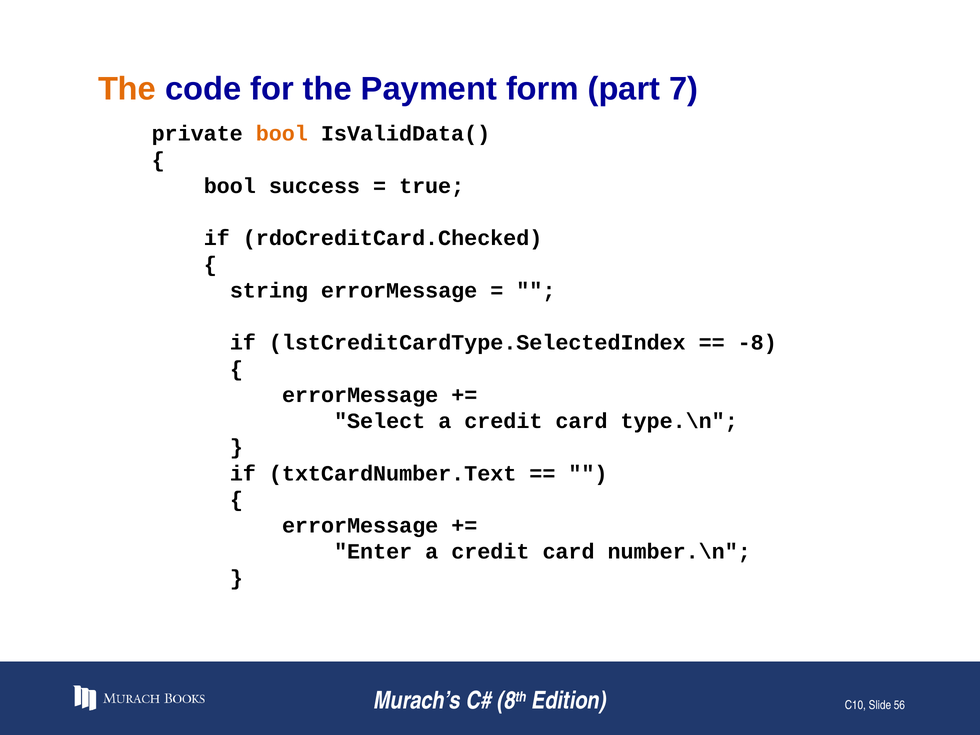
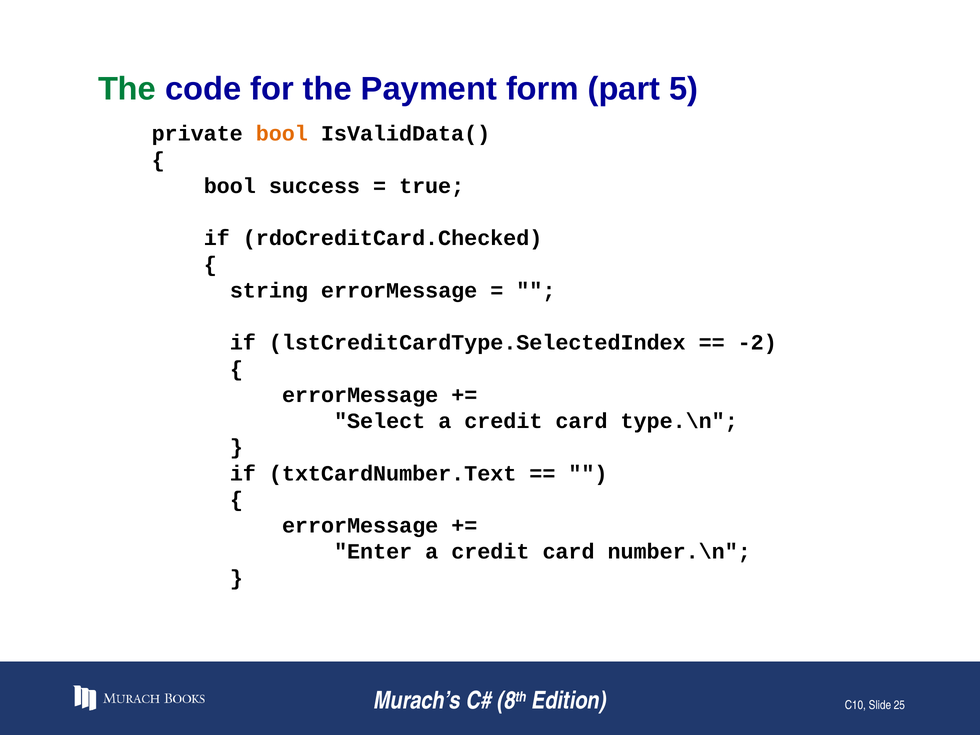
The at (127, 89) colour: orange -> green
7: 7 -> 5
-8: -8 -> -2
56: 56 -> 25
